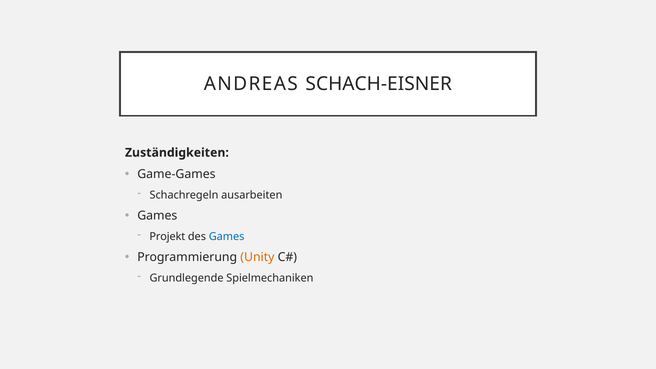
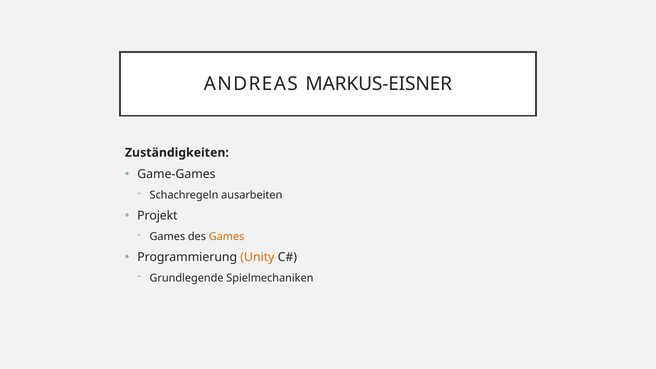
SCHACH-EISNER: SCHACH-EISNER -> MARKUS-EISNER
Games at (157, 216): Games -> Projekt
Projekt at (167, 236): Projekt -> Games
Games at (227, 236) colour: blue -> orange
